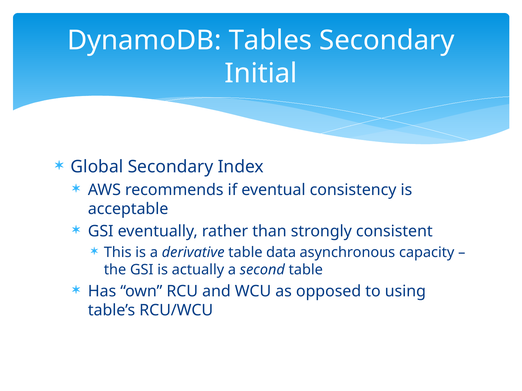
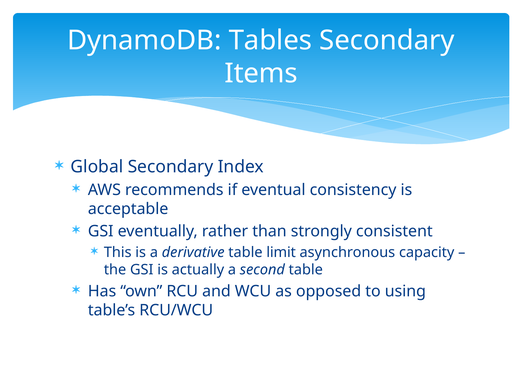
Initial: Initial -> Items
data: data -> limit
